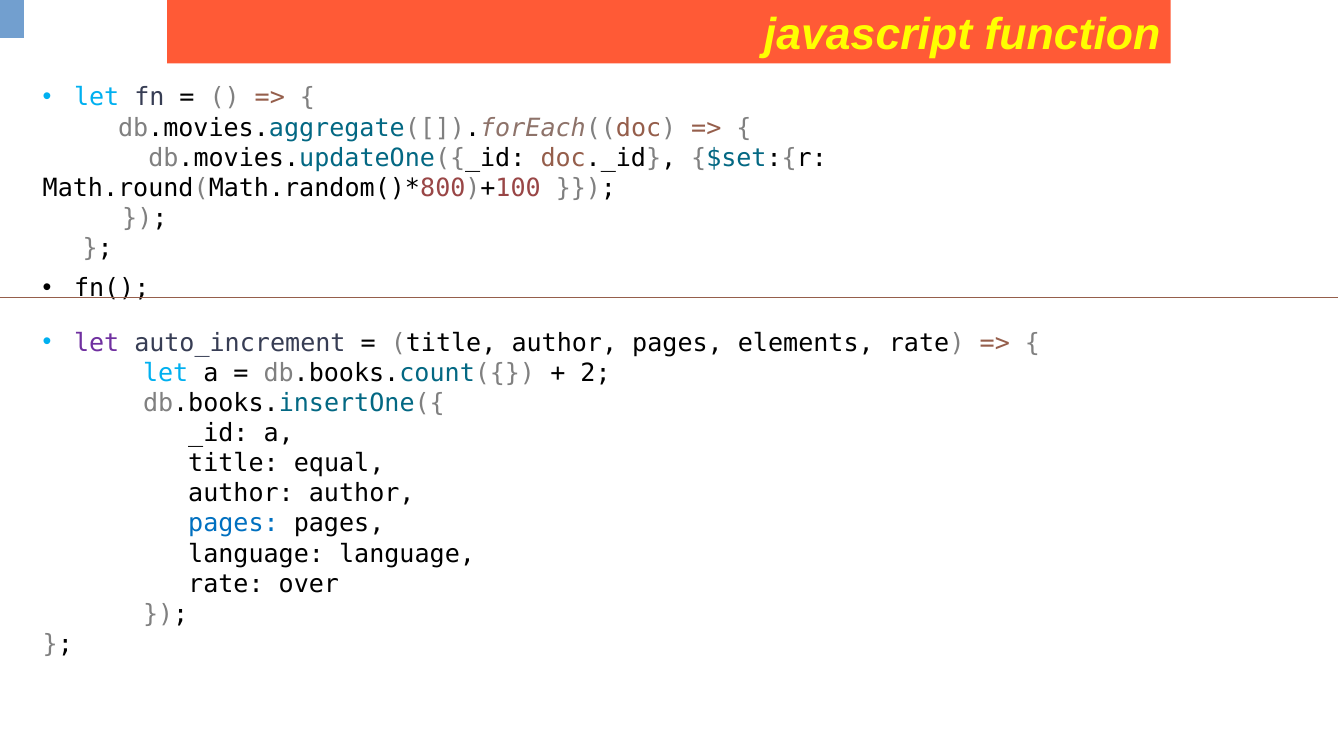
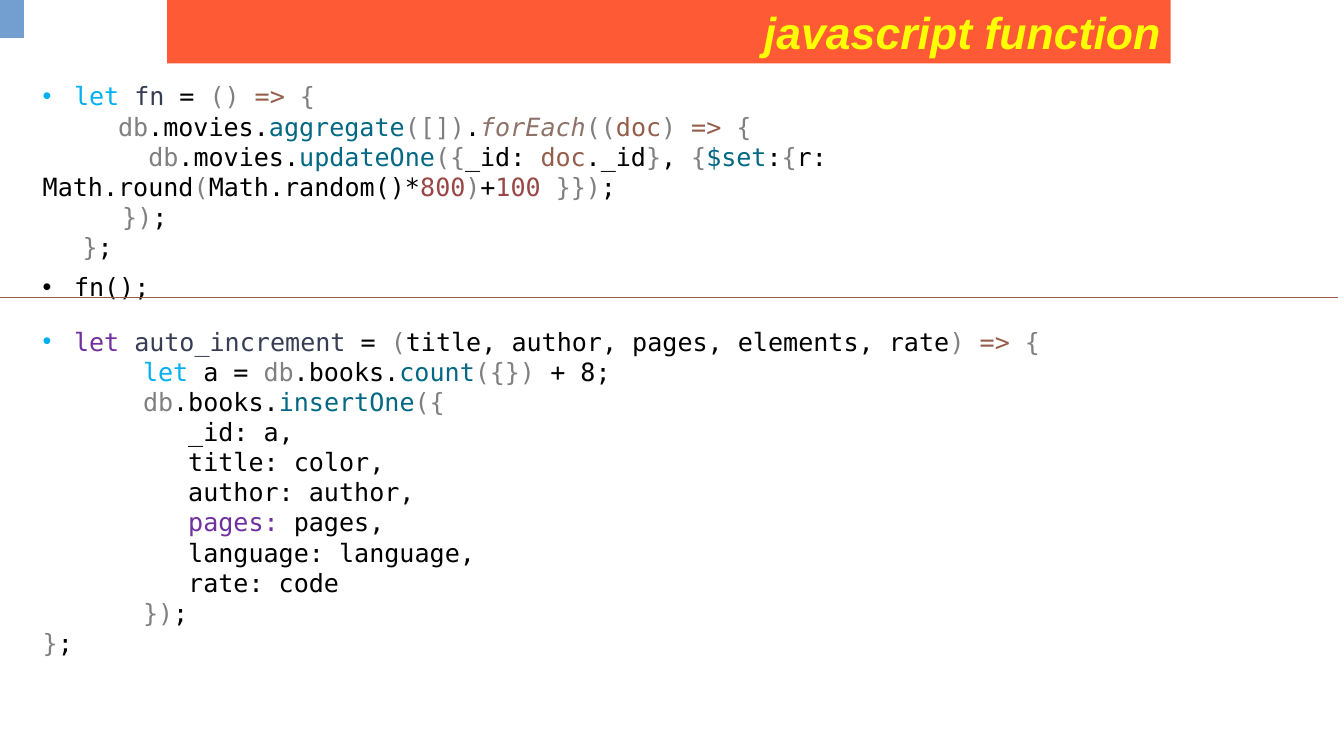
2: 2 -> 8
equal: equal -> color
pages at (233, 523) colour: blue -> purple
over: over -> code
